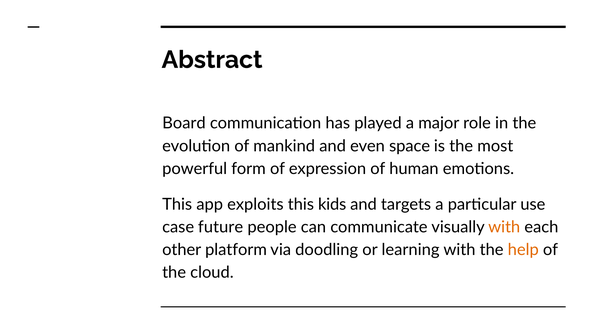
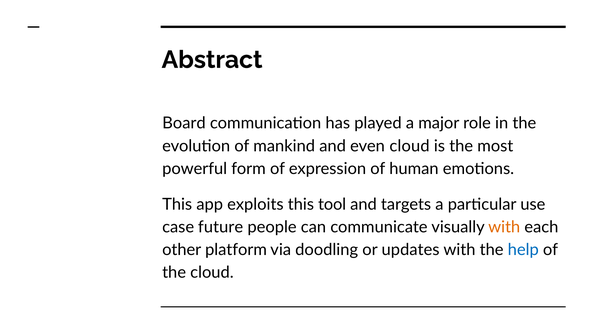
even space: space -> cloud
kids: kids -> tool
learning: learning -> updates
help colour: orange -> blue
